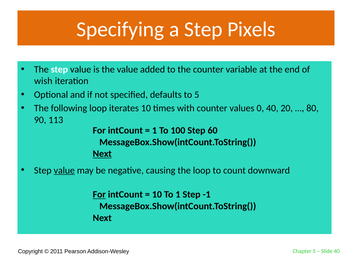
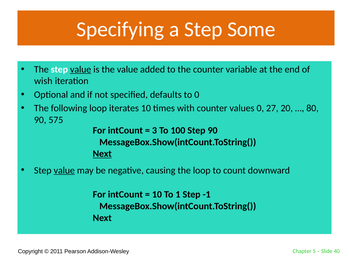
Pixels: Pixels -> Some
value at (81, 69) underline: none -> present
to 5: 5 -> 0
0 40: 40 -> 27
113: 113 -> 575
1 at (155, 130): 1 -> 3
Step 60: 60 -> 90
For at (99, 194) underline: present -> none
